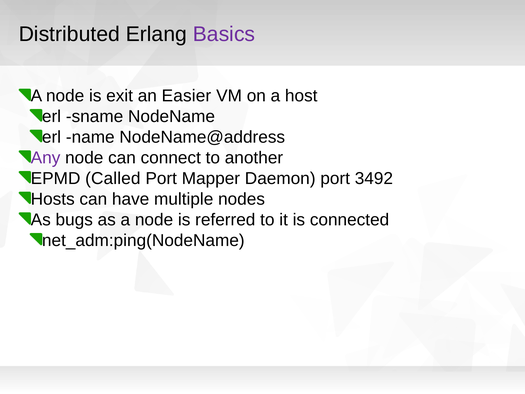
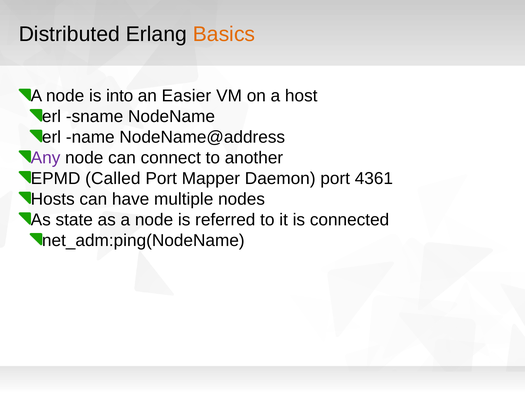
Basics colour: purple -> orange
exit: exit -> into
3492: 3492 -> 4361
bugs: bugs -> state
